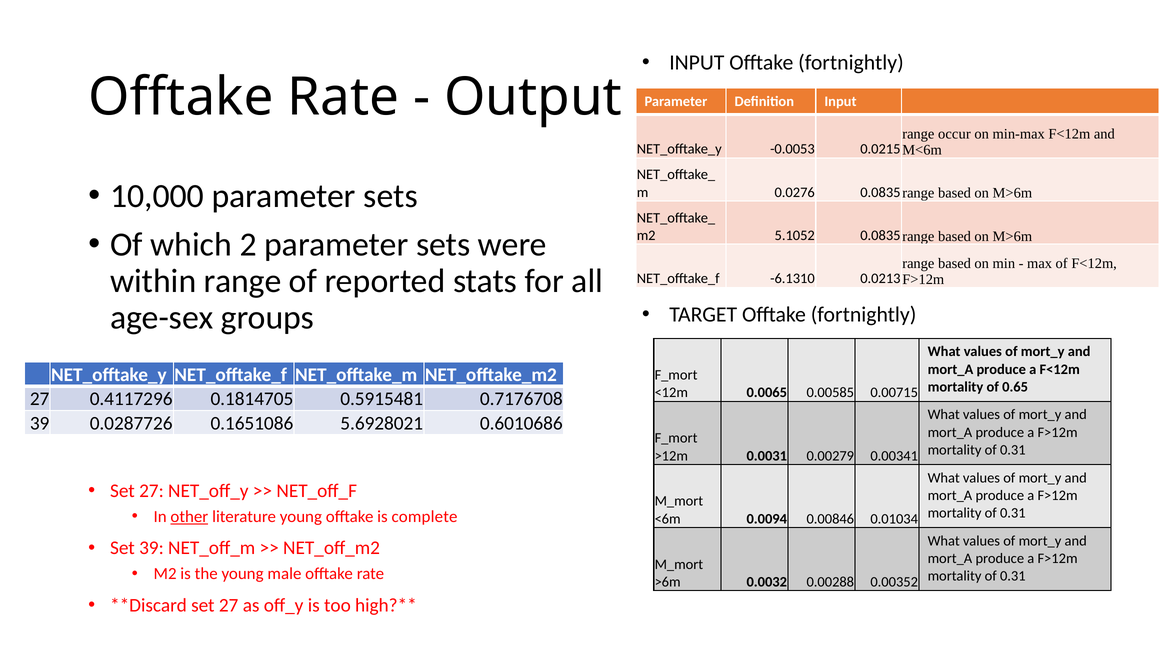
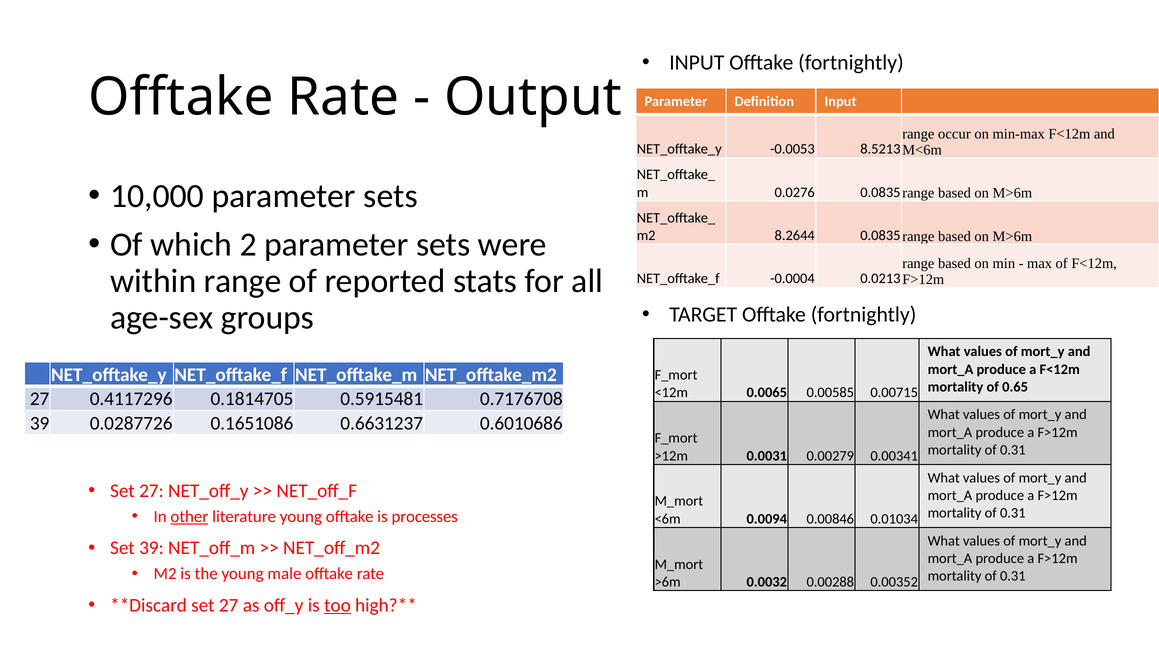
0.0215: 0.0215 -> 8.5213
5.1052: 5.1052 -> 8.2644
-6.1310: -6.1310 -> -0.0004
5.6928021: 5.6928021 -> 0.6631237
complete: complete -> processes
too underline: none -> present
